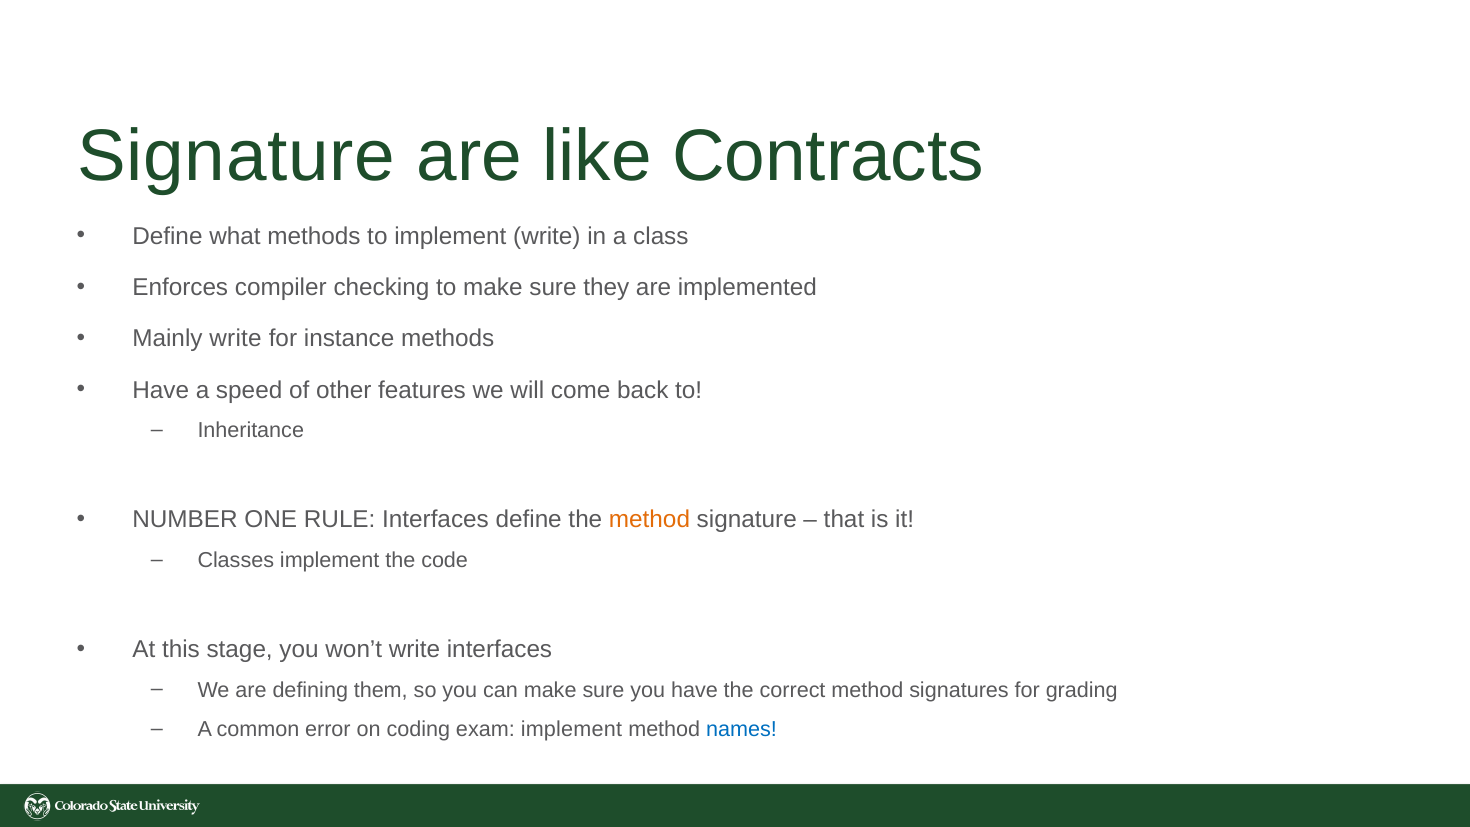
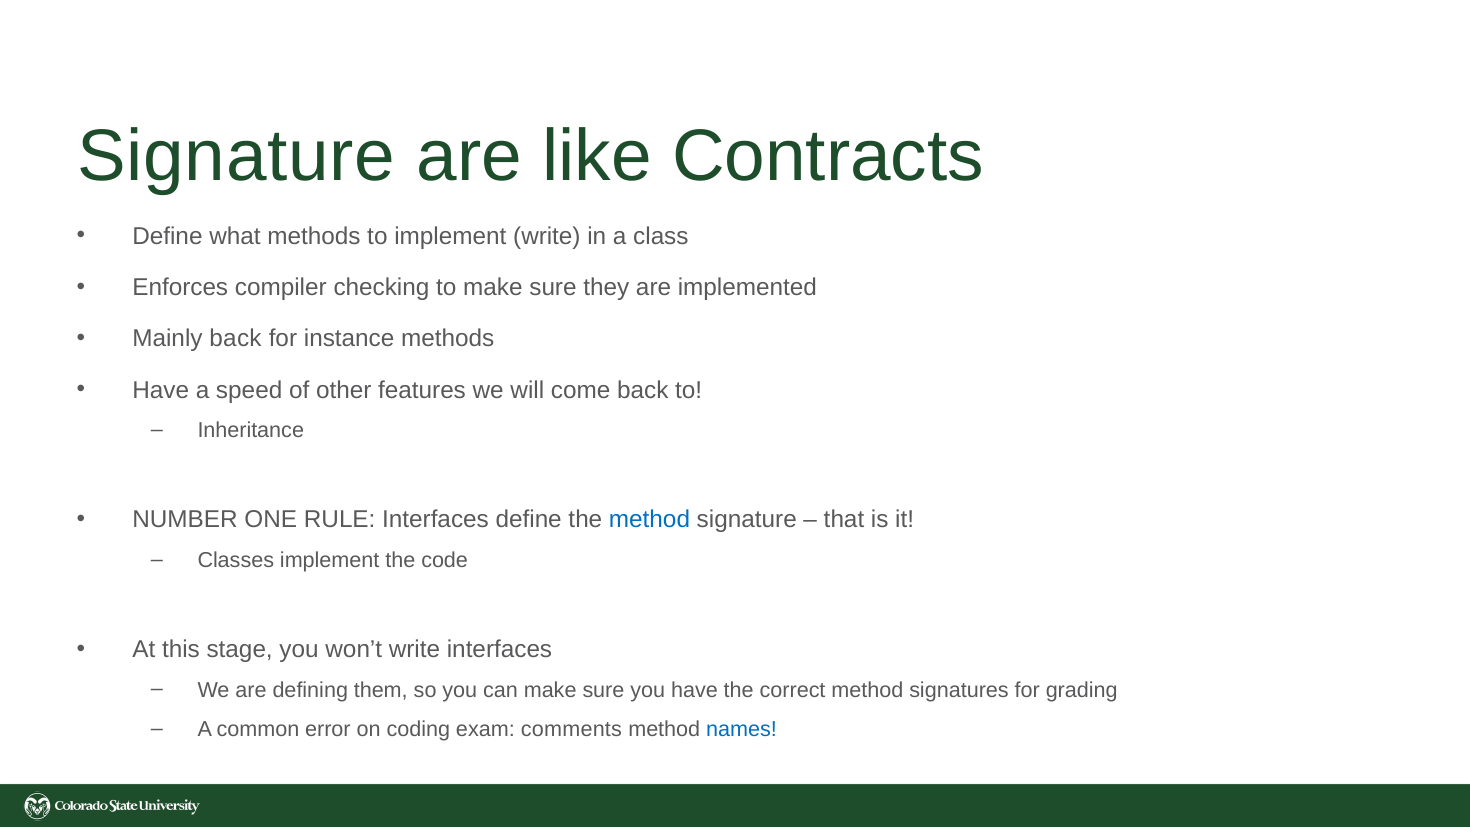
Mainly write: write -> back
method at (649, 520) colour: orange -> blue
exam implement: implement -> comments
